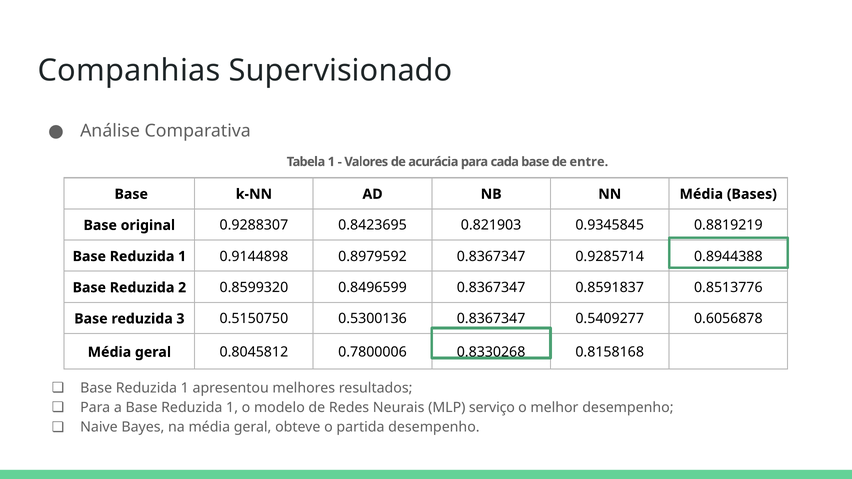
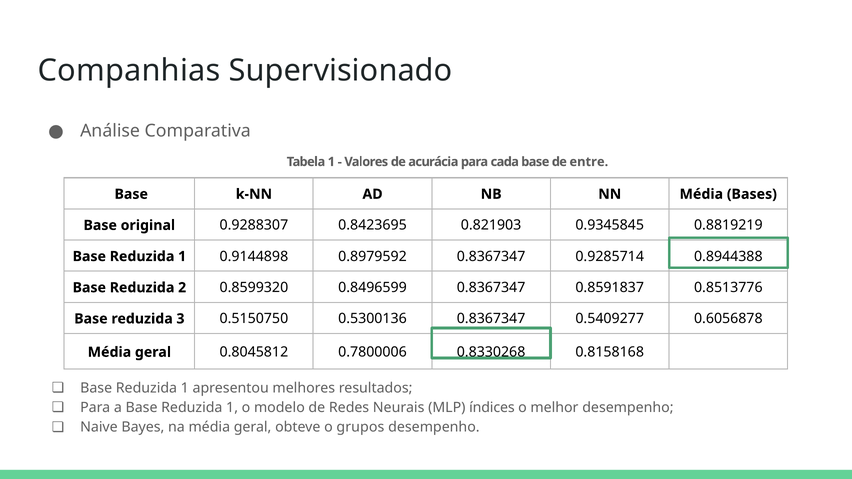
serviço: serviço -> índices
partida: partida -> grupos
